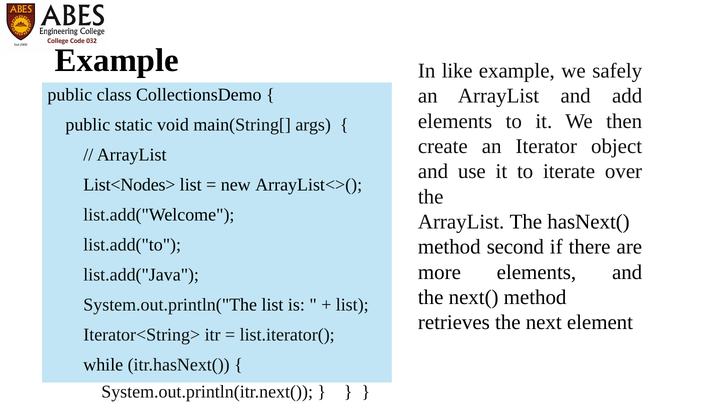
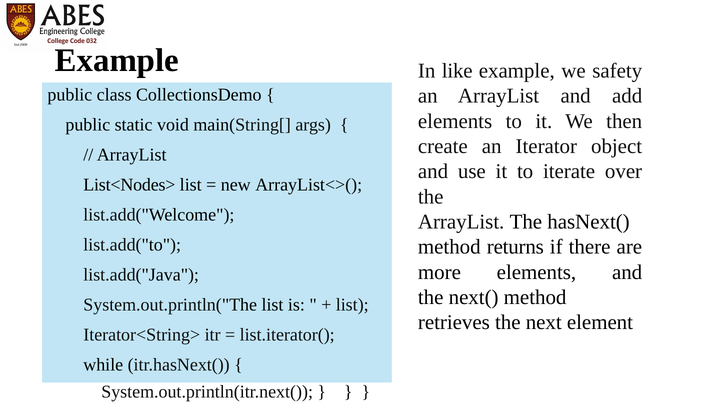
safely: safely -> safety
second: second -> returns
